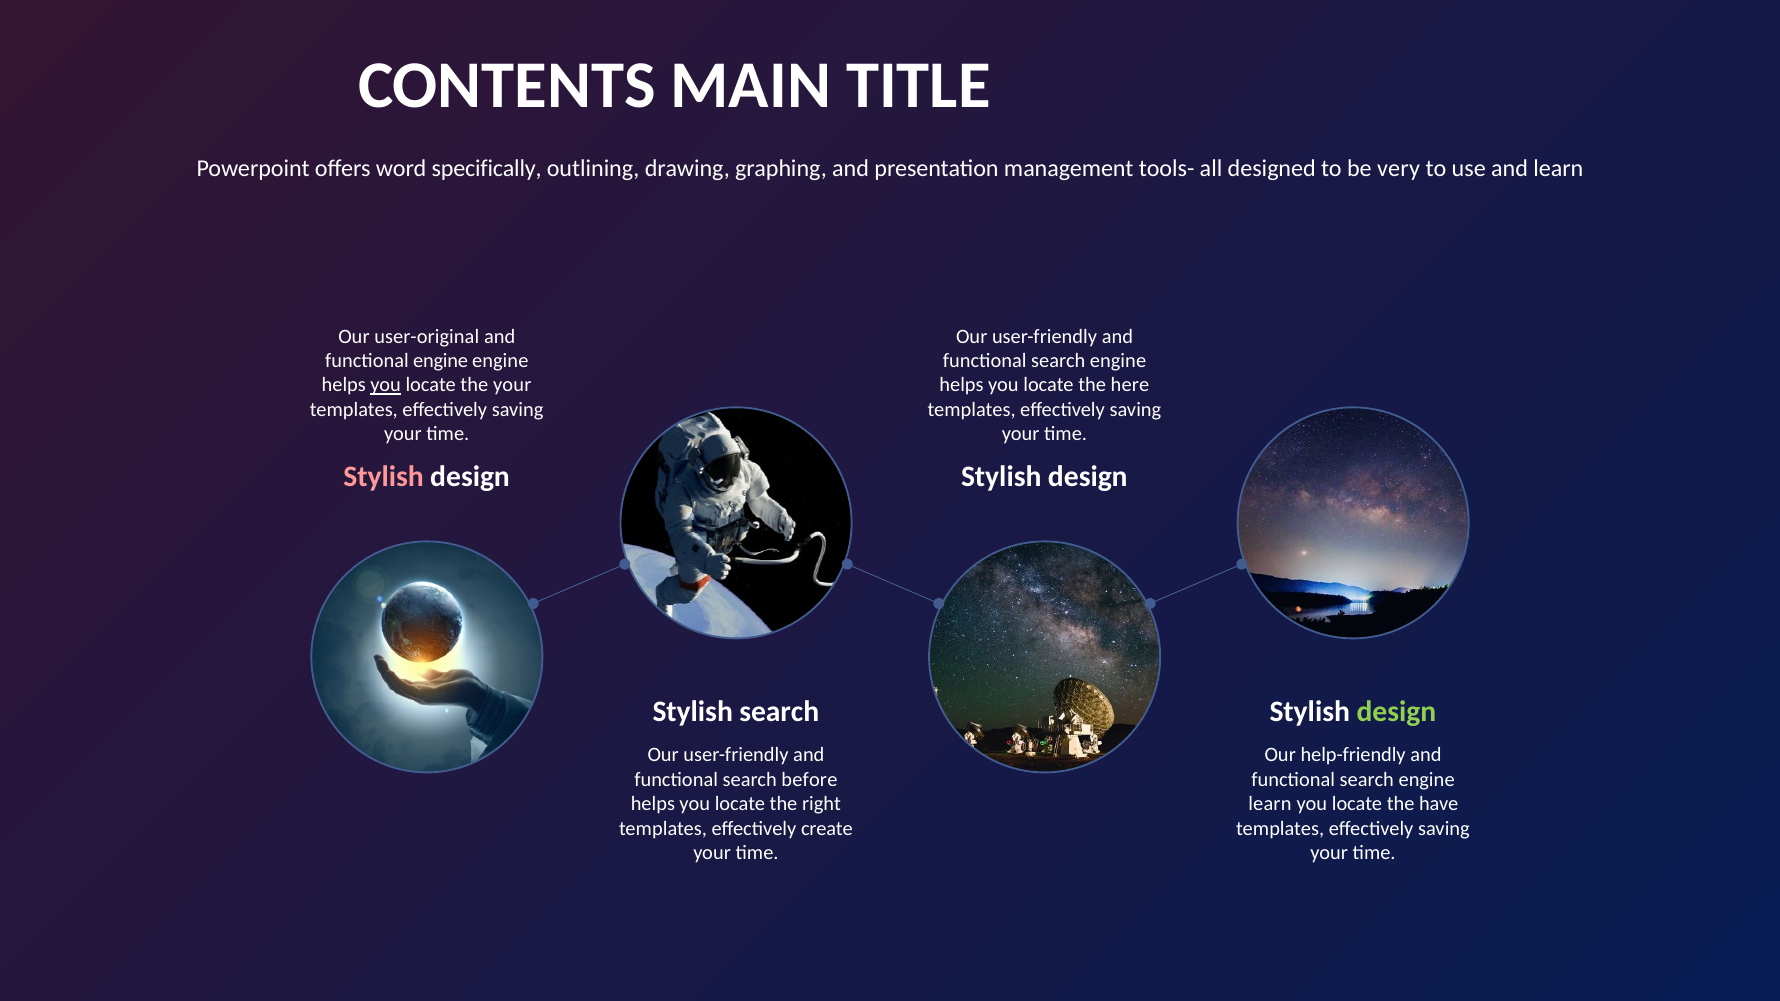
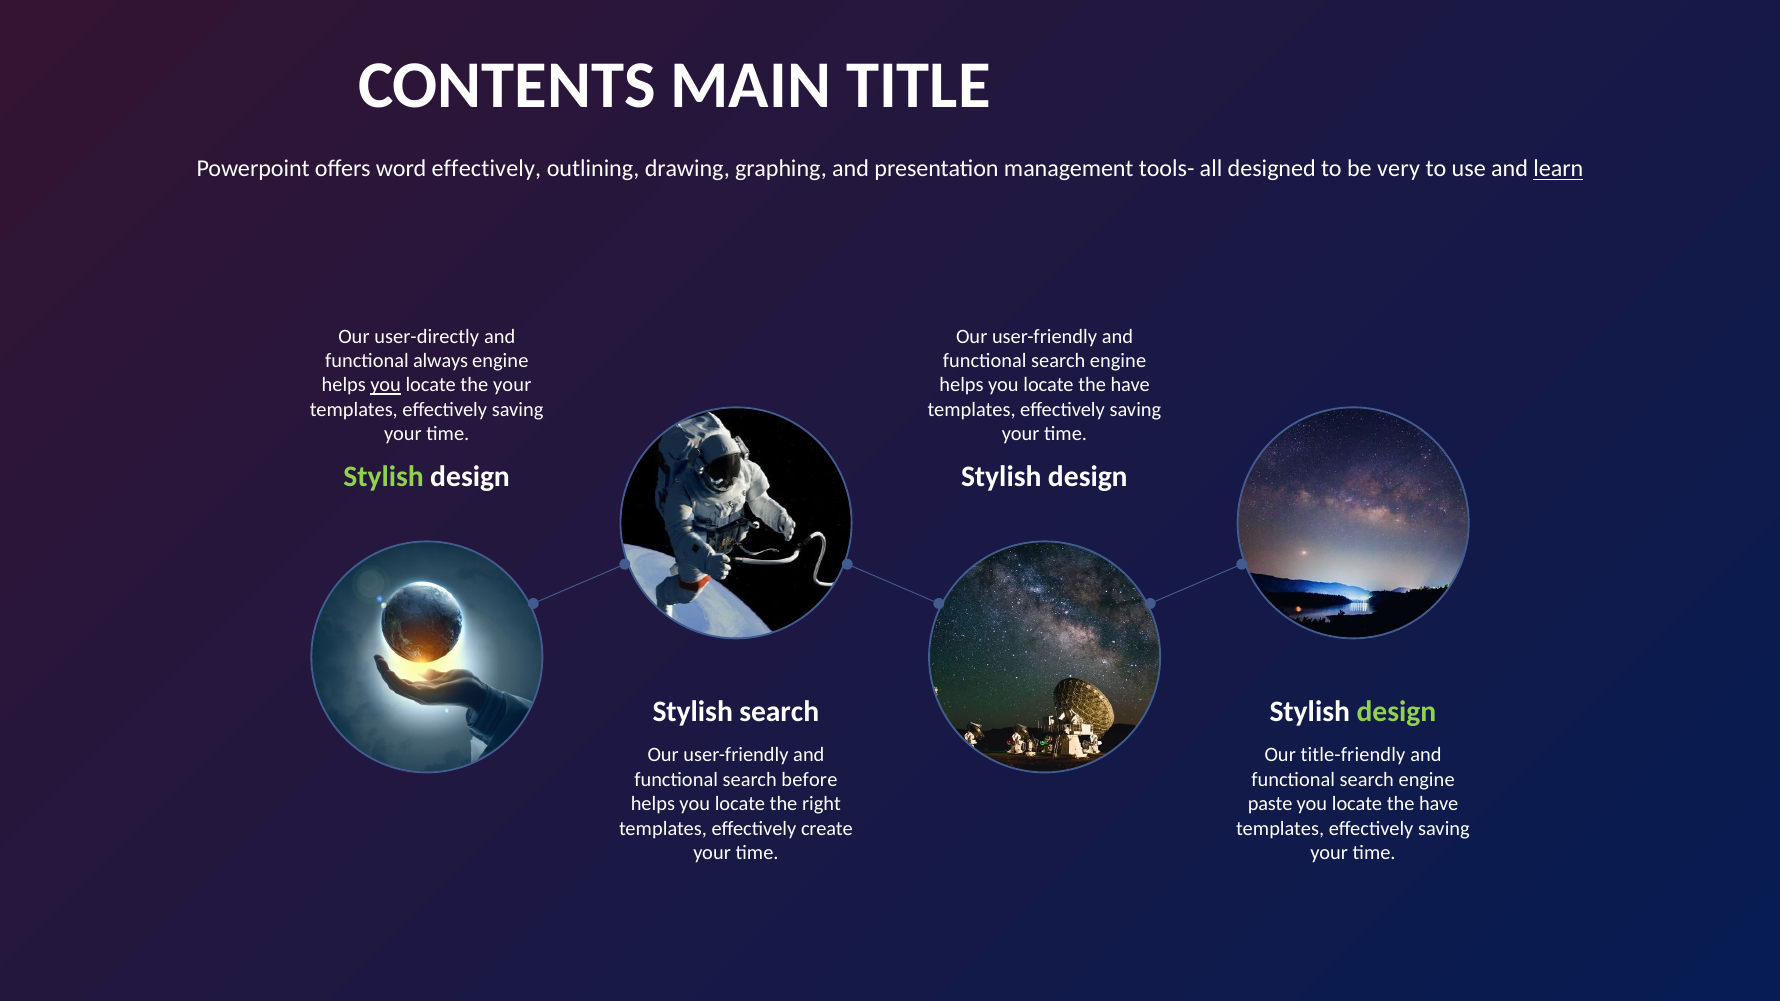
word specifically: specifically -> effectively
learn at (1558, 169) underline: none -> present
user-original: user-original -> user-directly
functional engine: engine -> always
here at (1130, 385): here -> have
Stylish at (384, 476) colour: pink -> light green
help-friendly: help-friendly -> title-friendly
learn at (1270, 804): learn -> paste
